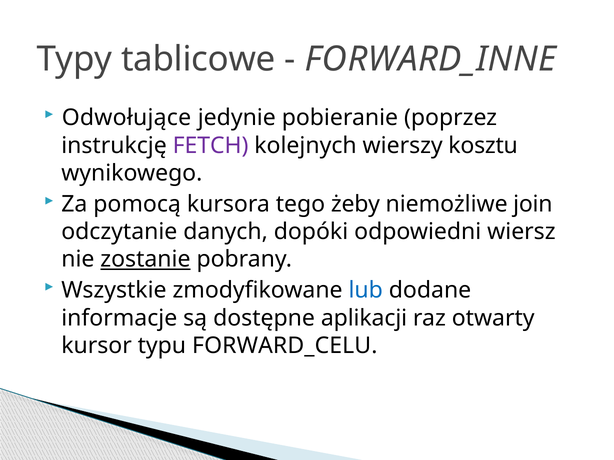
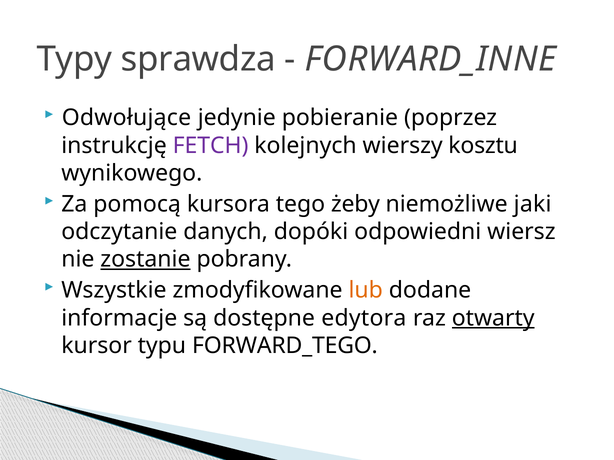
tablicowe: tablicowe -> sprawdza
join: join -> jaki
lub colour: blue -> orange
aplikacji: aplikacji -> edytora
otwarty underline: none -> present
FORWARD_CELU: FORWARD_CELU -> FORWARD_TEGO
